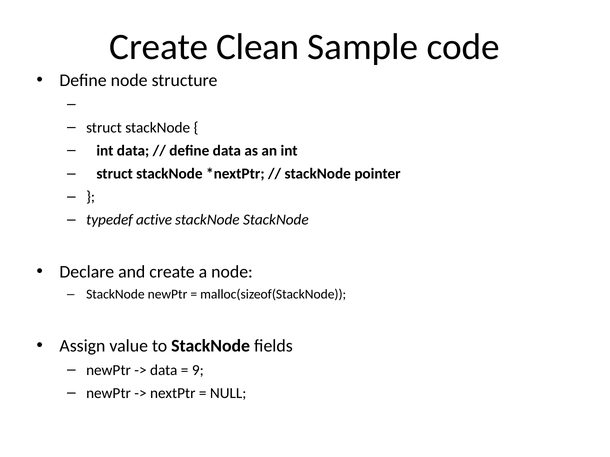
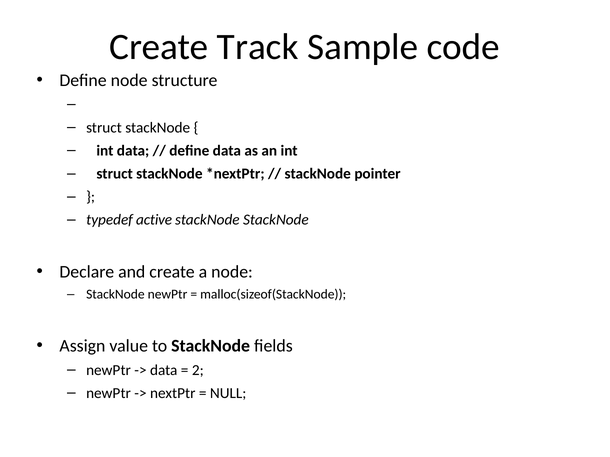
Clean: Clean -> Track
9: 9 -> 2
